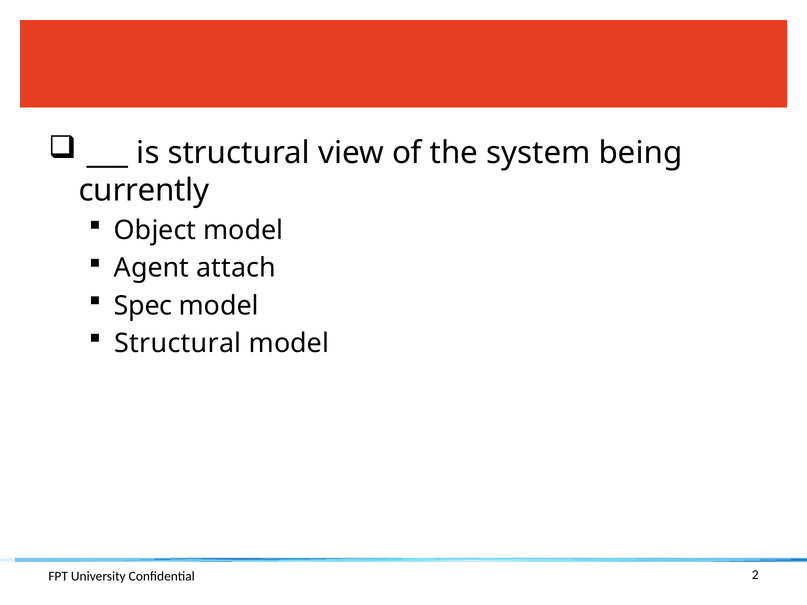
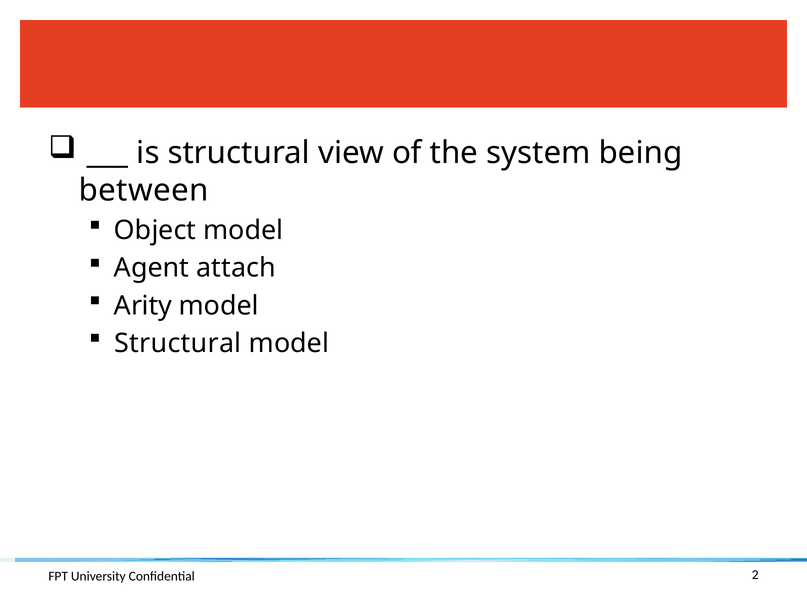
currently: currently -> between
Spec: Spec -> Arity
